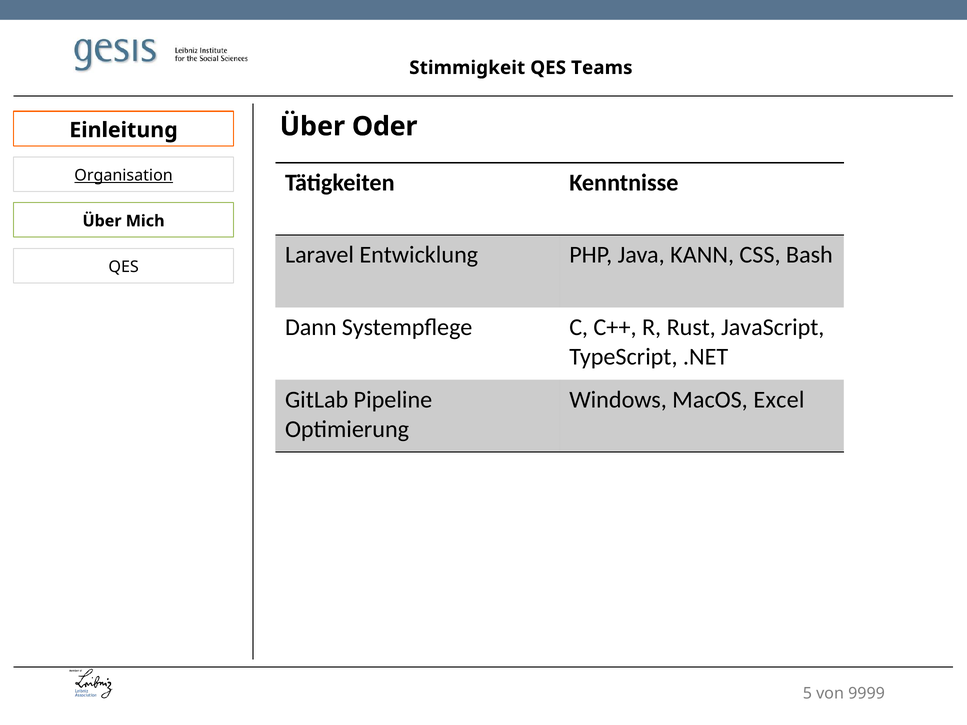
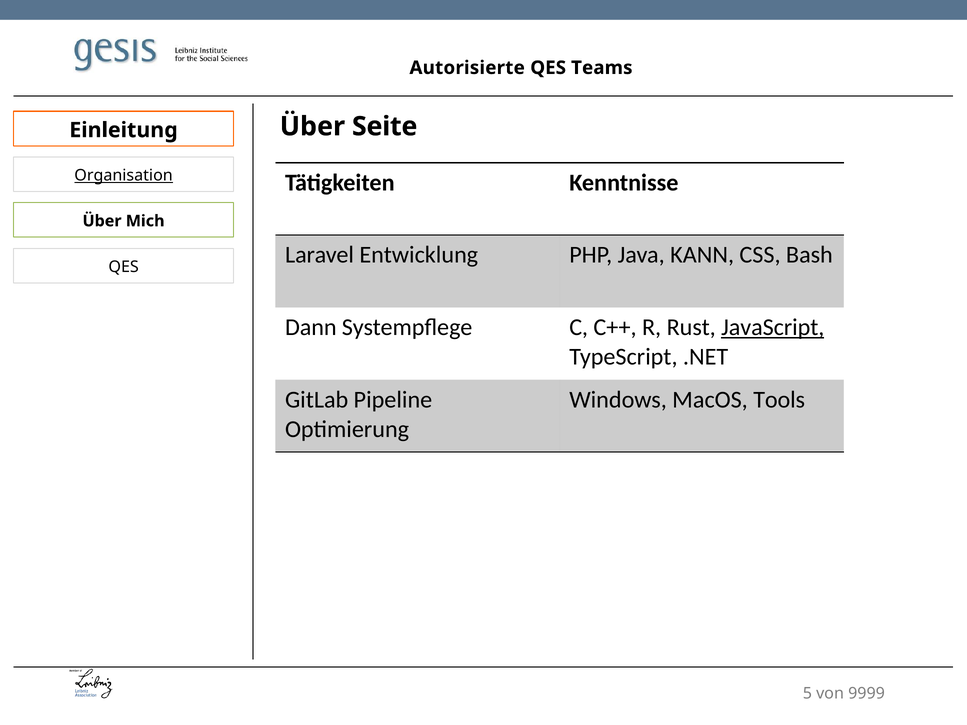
Stimmigkeit: Stimmigkeit -> Autorisierte
Oder: Oder -> Seite
JavaScript underline: none -> present
Excel: Excel -> Tools
